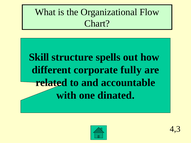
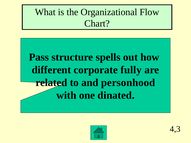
Skill: Skill -> Pass
accountable: accountable -> personhood
